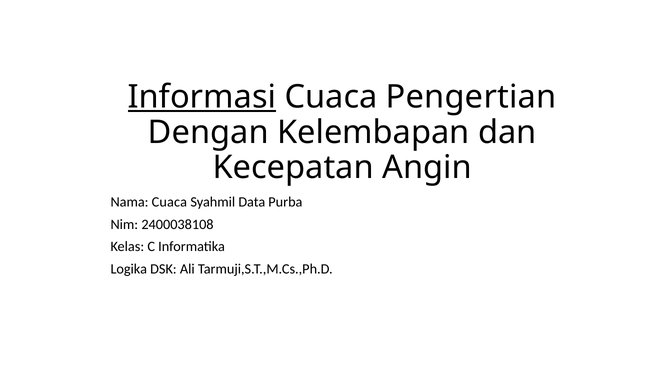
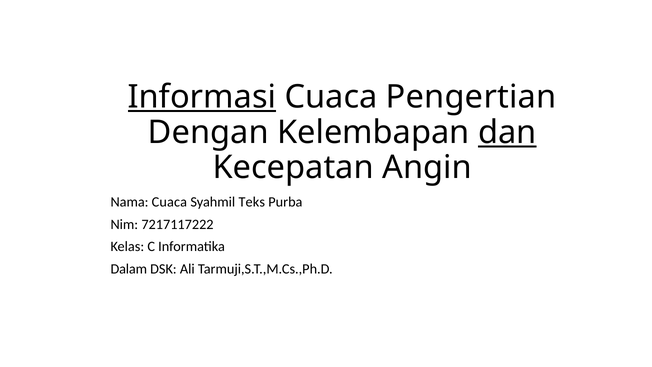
dan underline: none -> present
Data: Data -> Teks
2400038108: 2400038108 -> 7217117222
Logika: Logika -> Dalam
